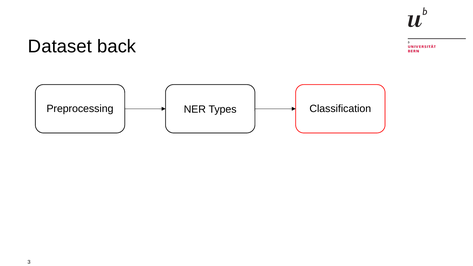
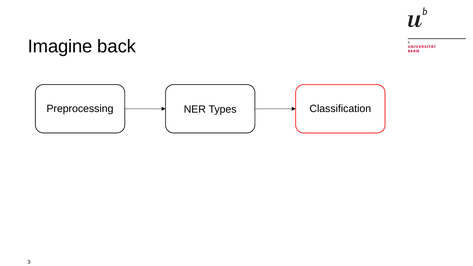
Dataset: Dataset -> Imagine
